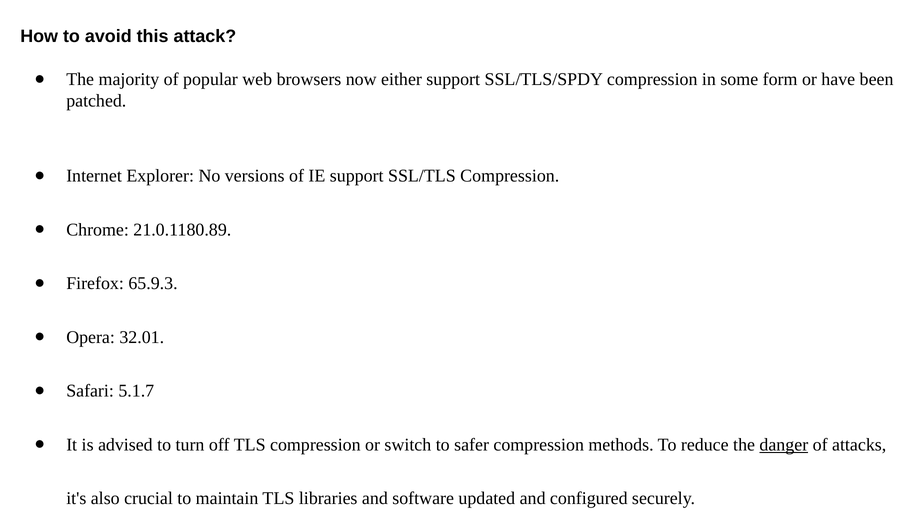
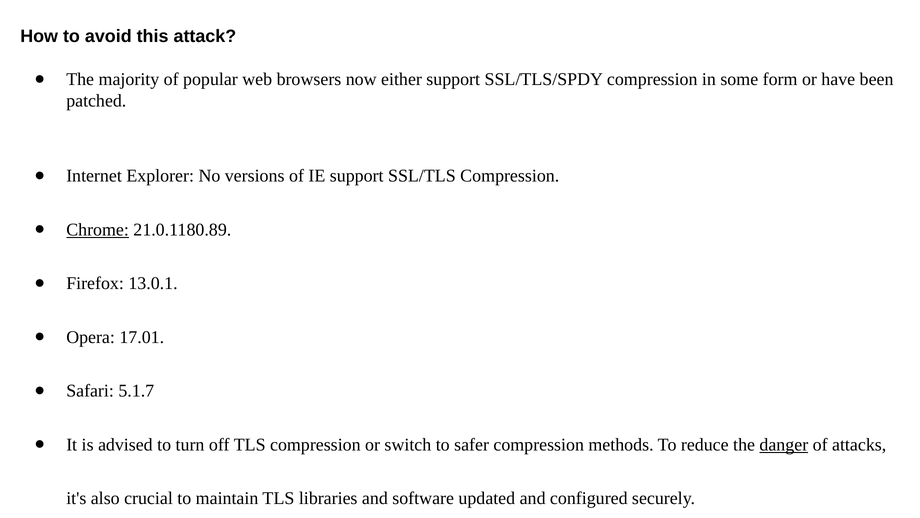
Chrome underline: none -> present
65.9.3: 65.9.3 -> 13.0.1
32.01: 32.01 -> 17.01
